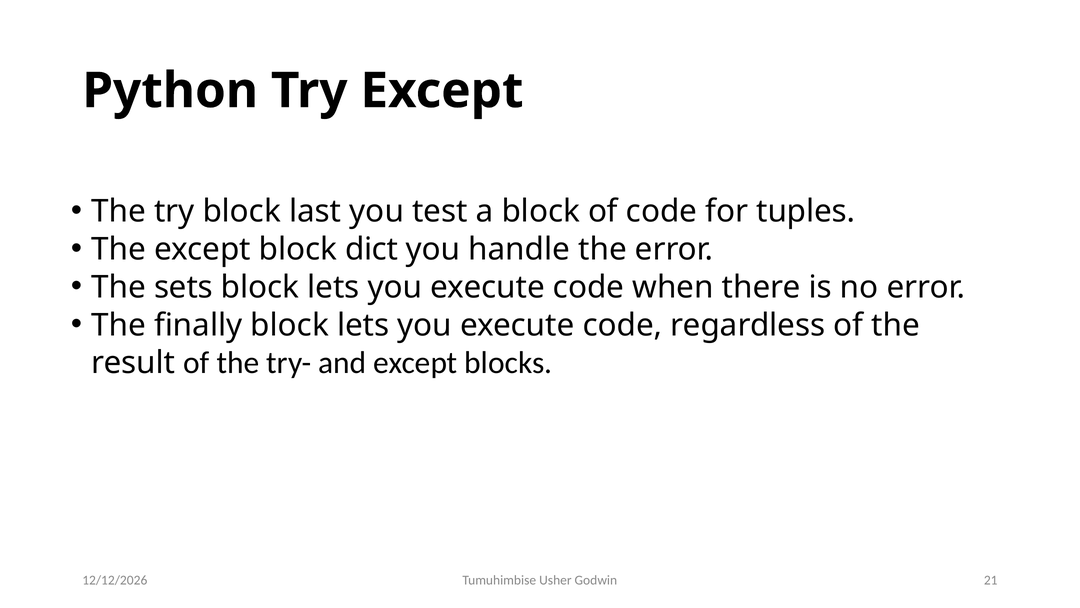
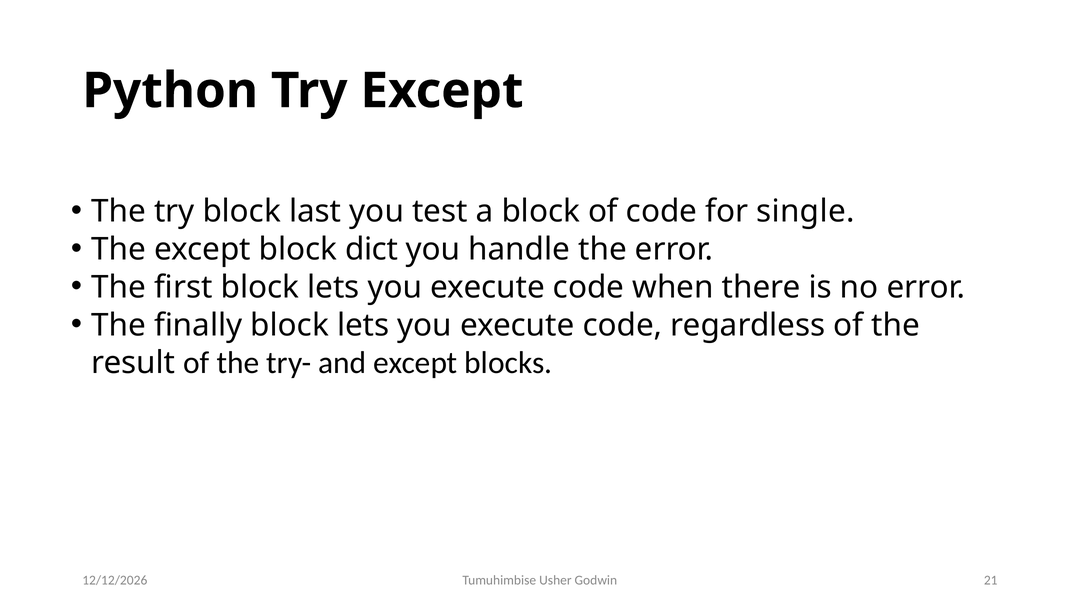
tuples: tuples -> single
sets: sets -> first
